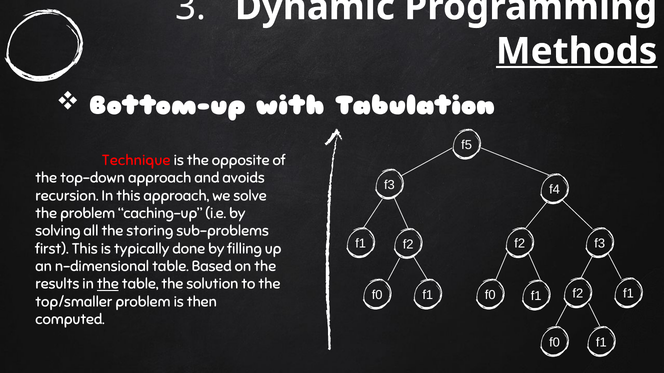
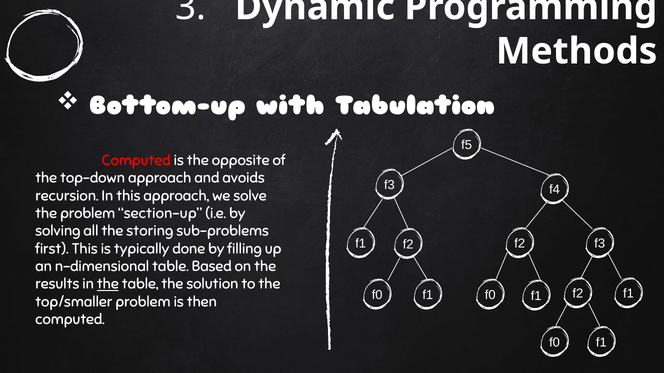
Methods underline: present -> none
Technique at (136, 161): Technique -> Computed
caching-up: caching-up -> section-up
